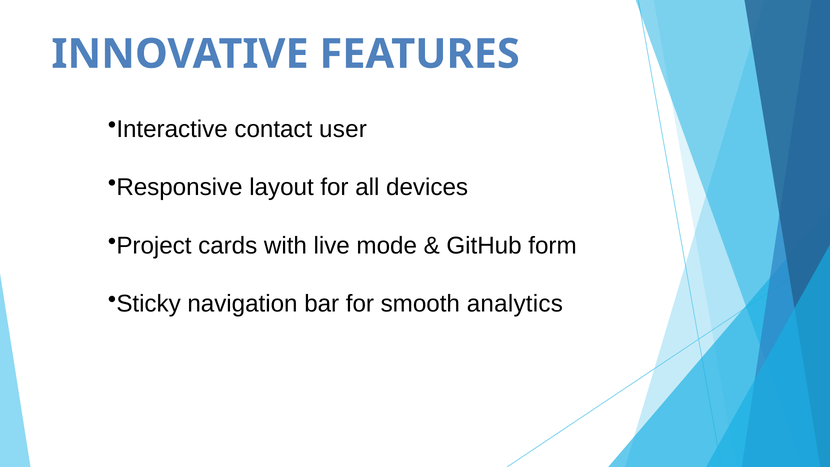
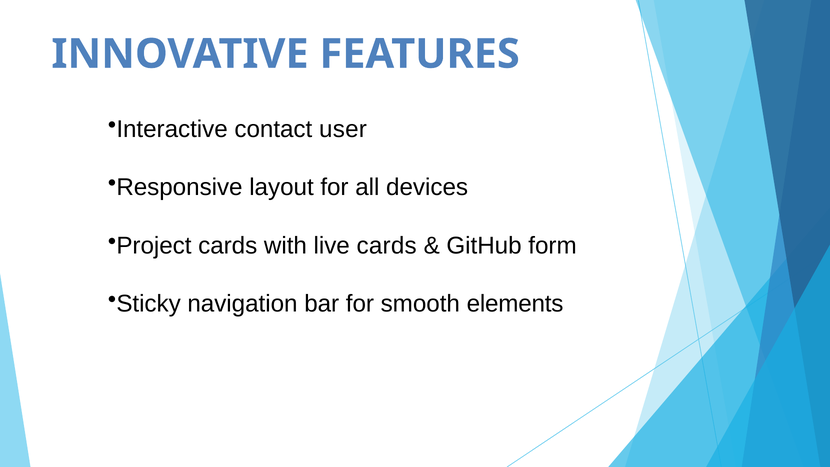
live mode: mode -> cards
analytics: analytics -> elements
